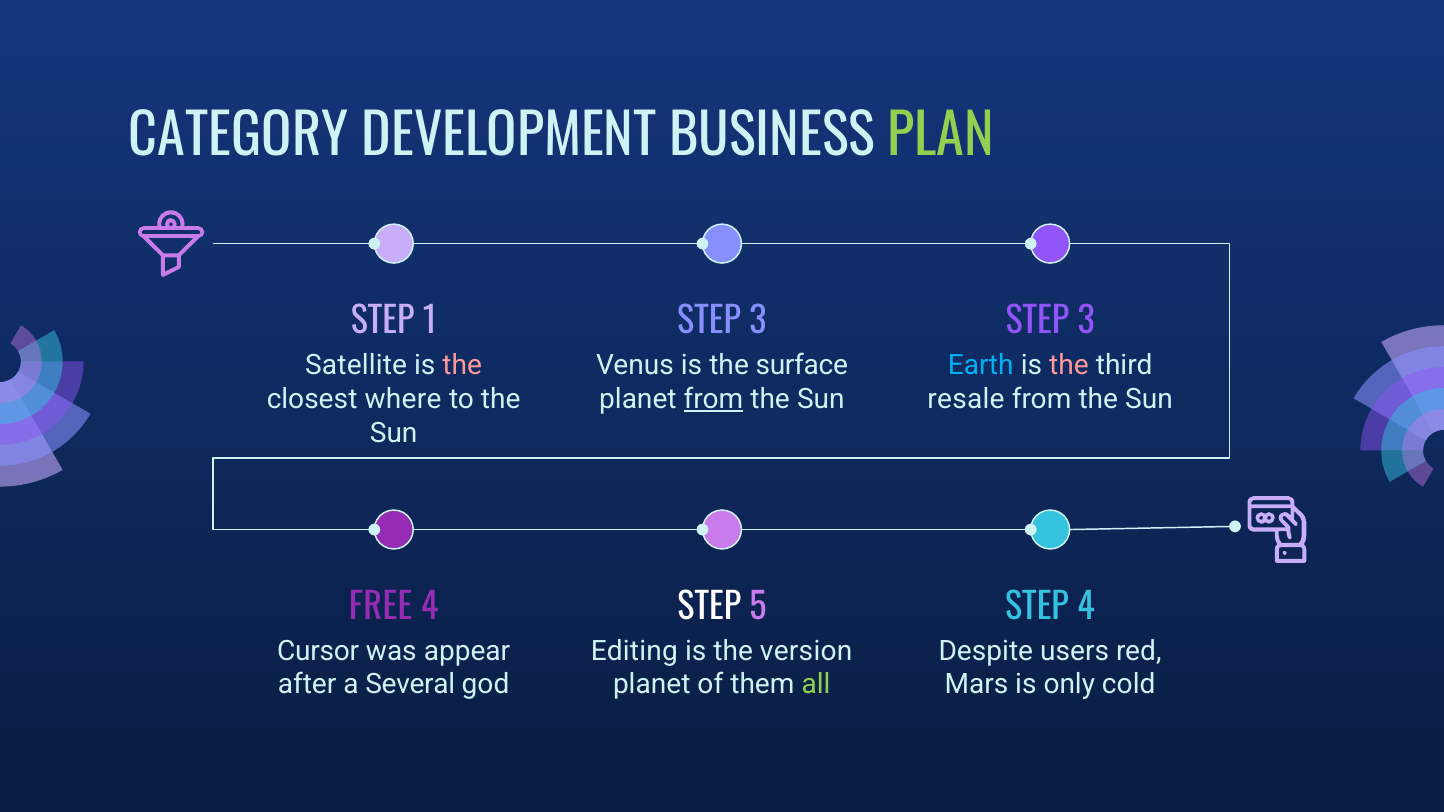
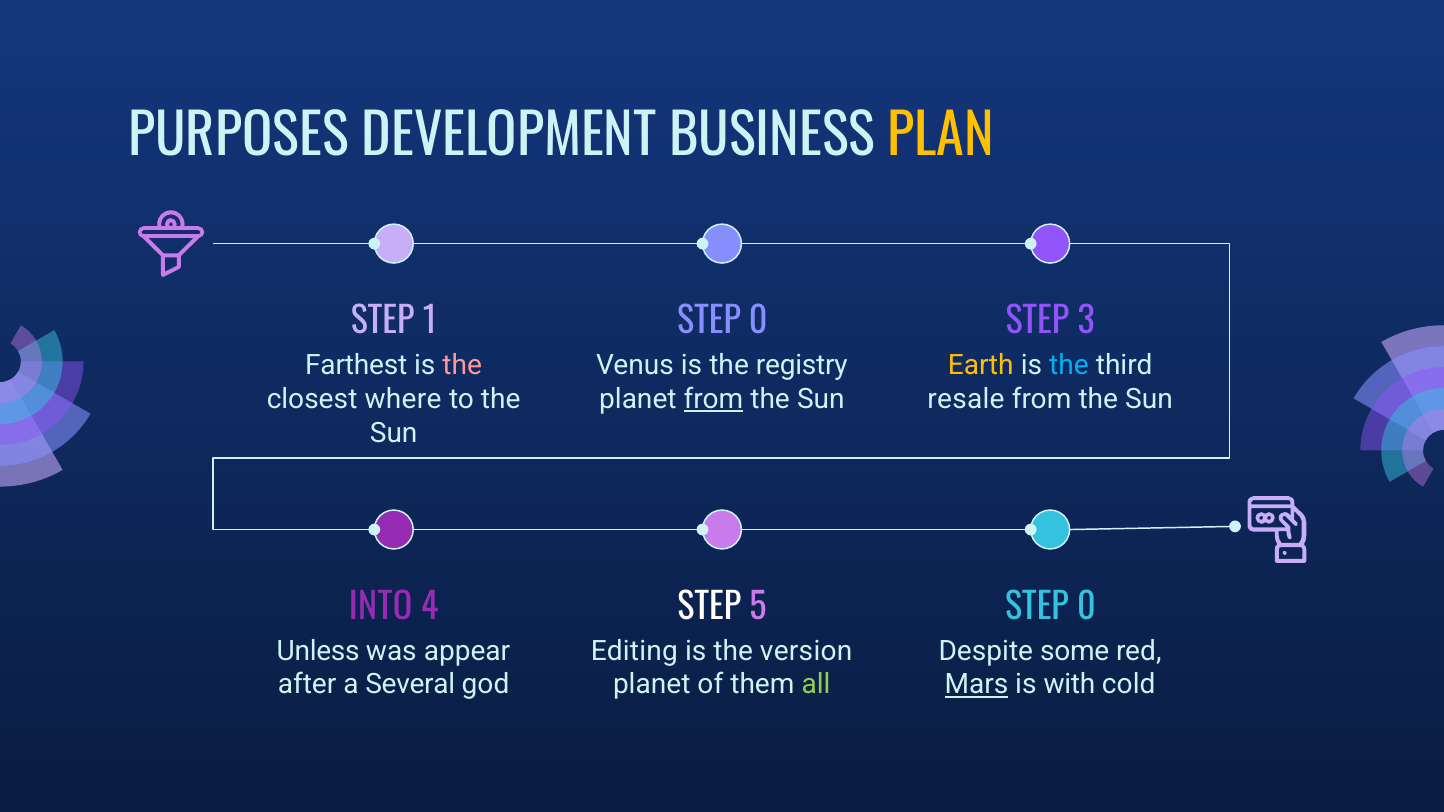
CATEGORY: CATEGORY -> PURPOSES
PLAN colour: light green -> yellow
3 at (758, 322): 3 -> 0
Satellite: Satellite -> Farthest
surface: surface -> registry
Earth colour: light blue -> yellow
the at (1069, 365) colour: pink -> light blue
FREE: FREE -> INTO
4 at (1086, 608): 4 -> 0
Cursor: Cursor -> Unless
users: users -> some
Mars underline: none -> present
only: only -> with
